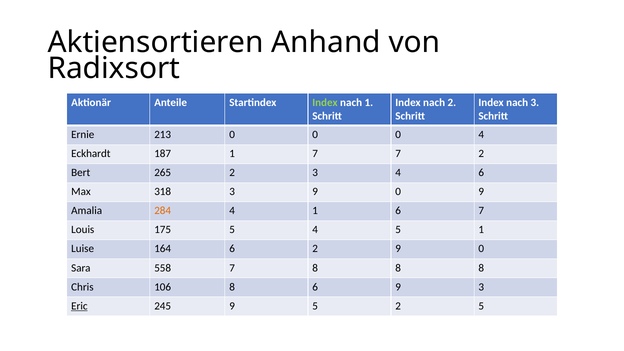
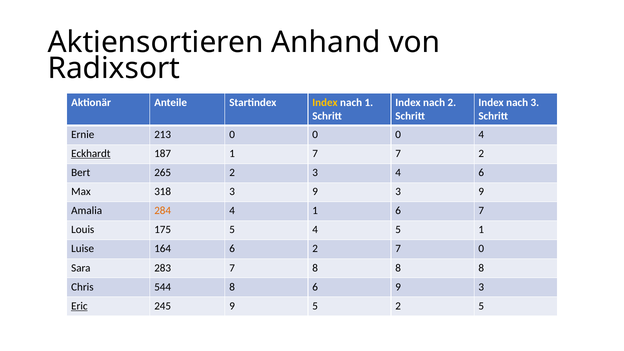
Index at (325, 102) colour: light green -> yellow
Eckhardt underline: none -> present
3 9 0: 0 -> 3
2 9: 9 -> 7
558: 558 -> 283
106: 106 -> 544
